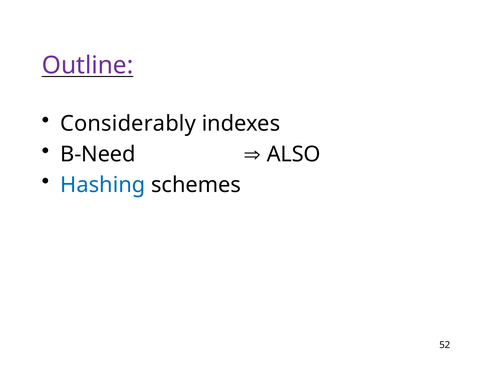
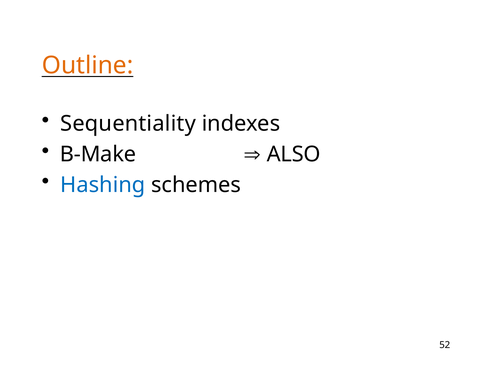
Outline colour: purple -> orange
Considerably: Considerably -> Sequentiality
B-Need: B-Need -> B-Make
